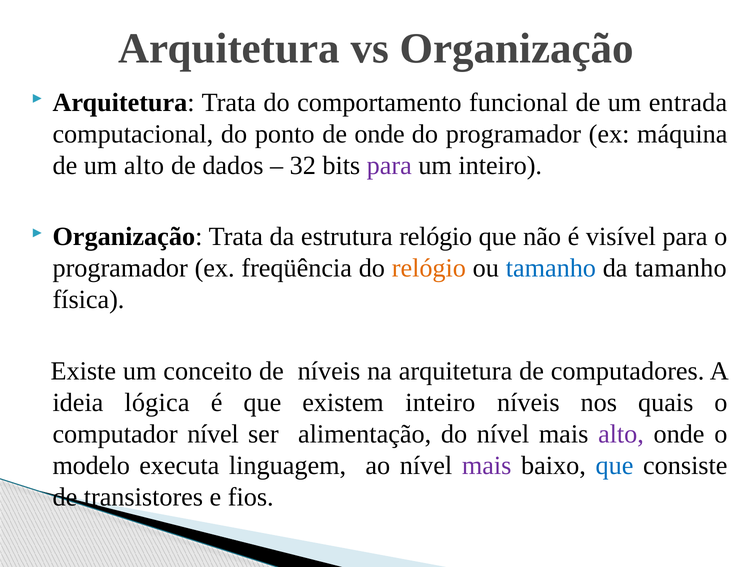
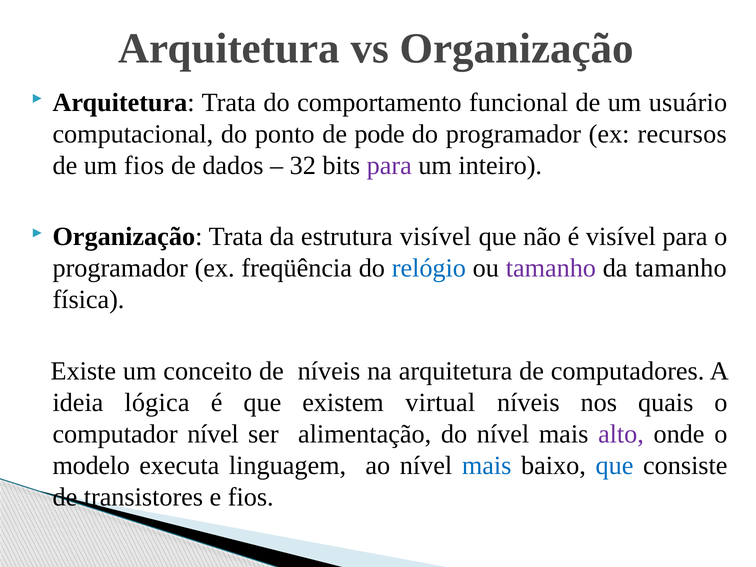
entrada: entrada -> usuário
de onde: onde -> pode
máquina: máquina -> recursos
um alto: alto -> fios
estrutura relógio: relógio -> visível
relógio at (429, 268) colour: orange -> blue
tamanho at (551, 268) colour: blue -> purple
existem inteiro: inteiro -> virtual
mais at (487, 466) colour: purple -> blue
